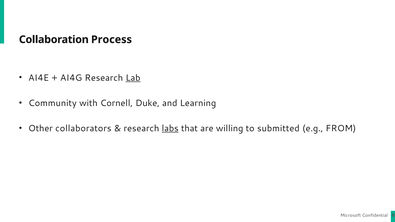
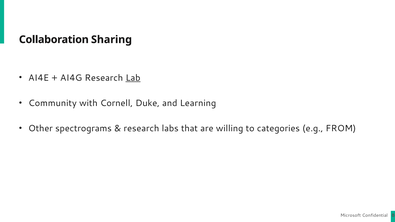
Process: Process -> Sharing
collaborators: collaborators -> spectrograms
labs underline: present -> none
submitted: submitted -> categories
